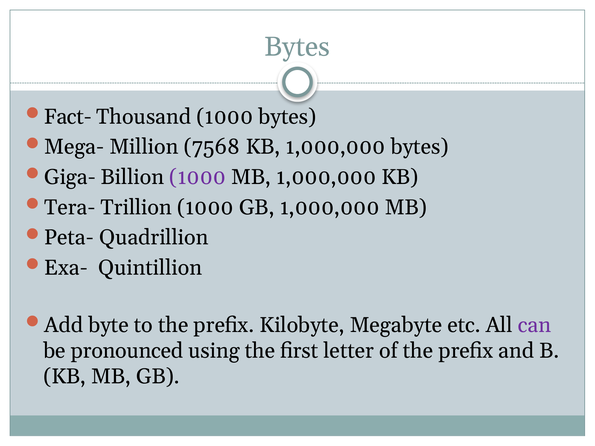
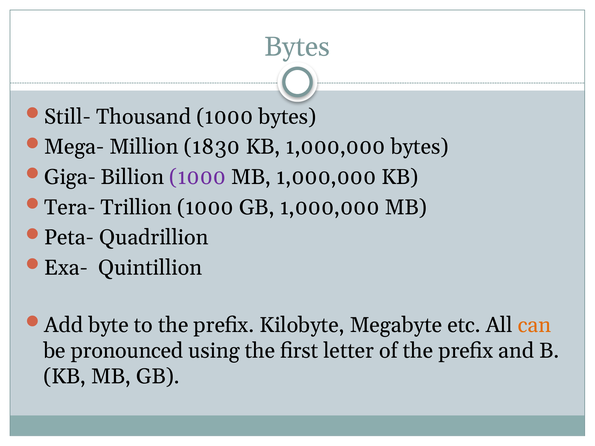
Fact-: Fact- -> Still-
7568: 7568 -> 1830
can colour: purple -> orange
